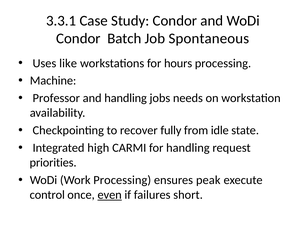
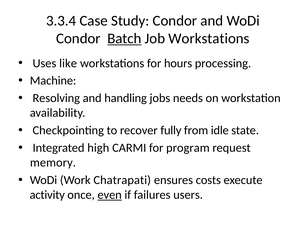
3.3.1: 3.3.1 -> 3.3.4
Batch underline: none -> present
Job Spontaneous: Spontaneous -> Workstations
Professor: Professor -> Resolving
for handling: handling -> program
priorities: priorities -> memory
Work Processing: Processing -> Chatrapati
peak: peak -> costs
control: control -> activity
short: short -> users
